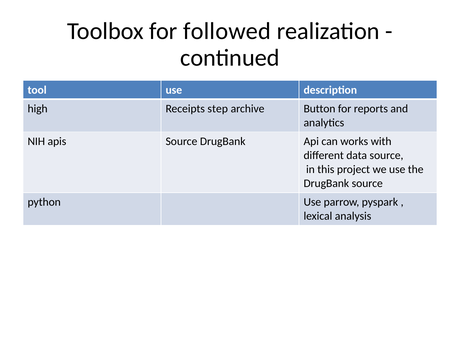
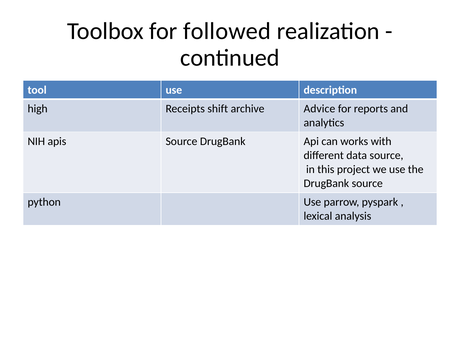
step: step -> shift
Button: Button -> Advice
